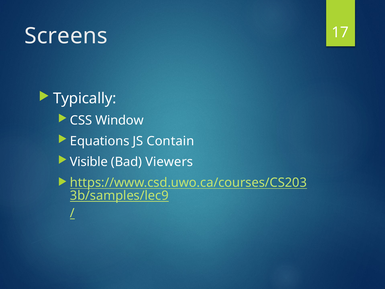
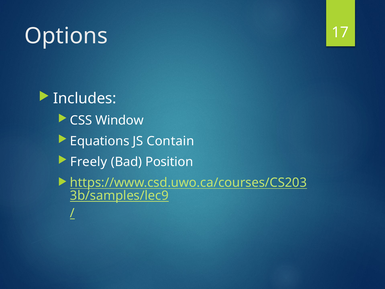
Screens: Screens -> Options
Typically: Typically -> Includes
Visible: Visible -> Freely
Viewers: Viewers -> Position
